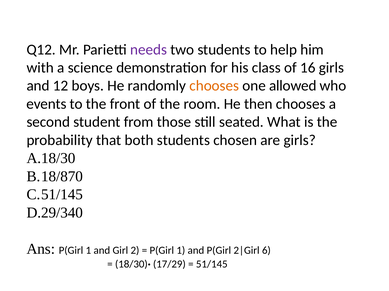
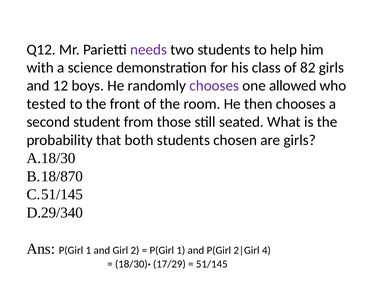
16: 16 -> 82
chooses at (214, 86) colour: orange -> purple
events: events -> tested
6: 6 -> 4
